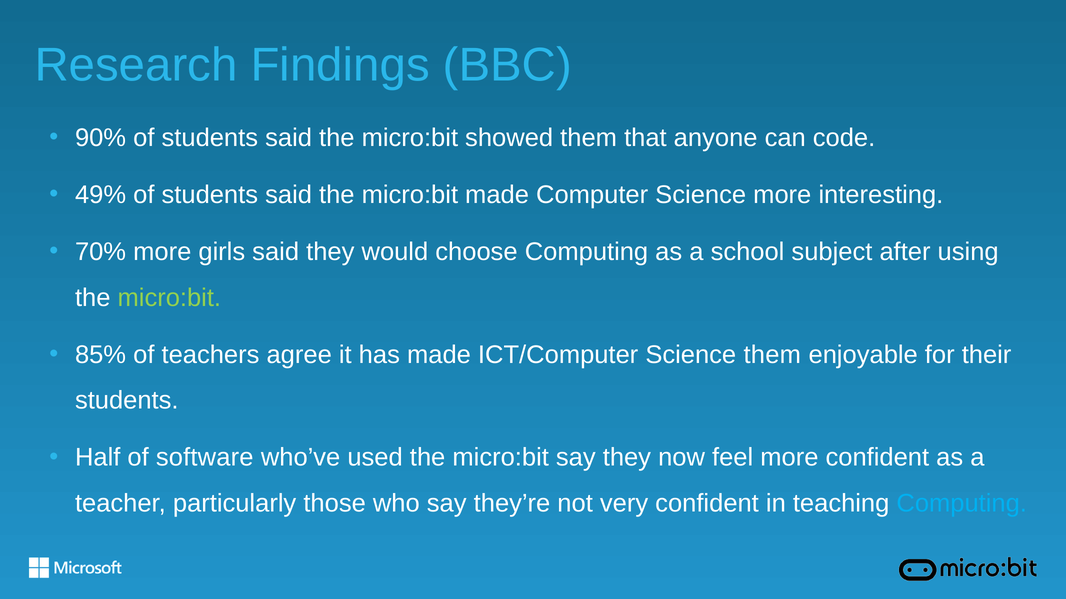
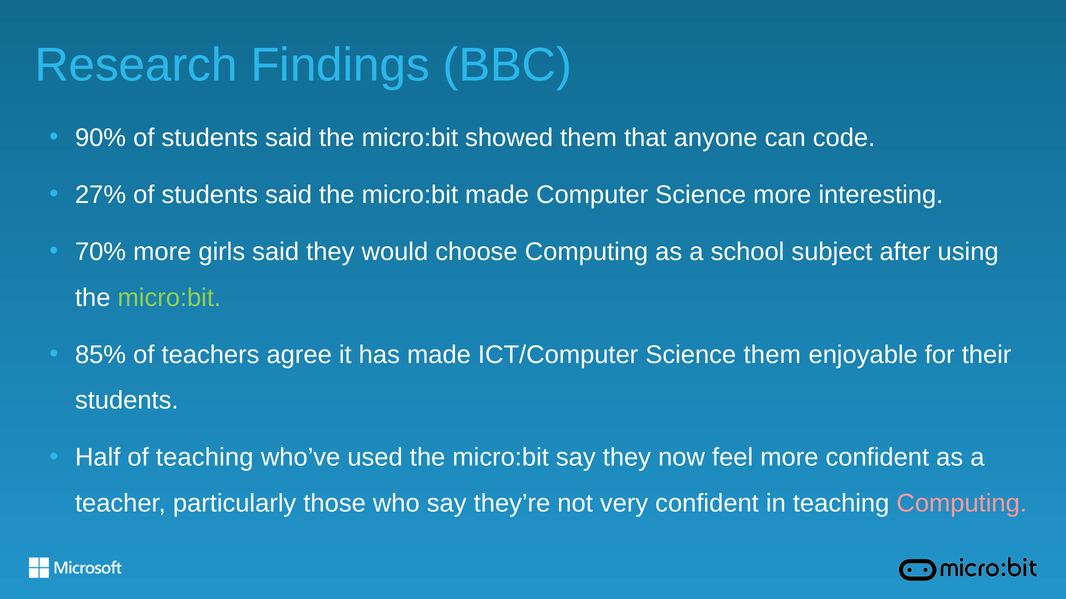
49%: 49% -> 27%
of software: software -> teaching
Computing at (962, 504) colour: light blue -> pink
